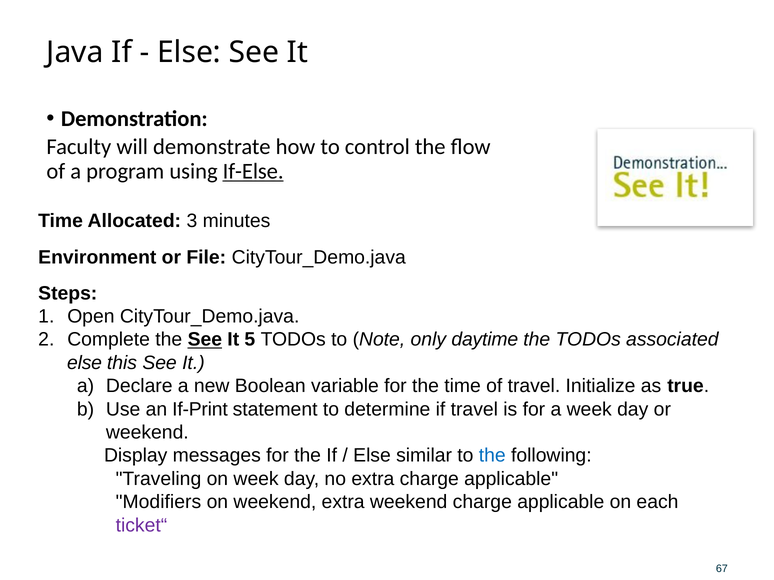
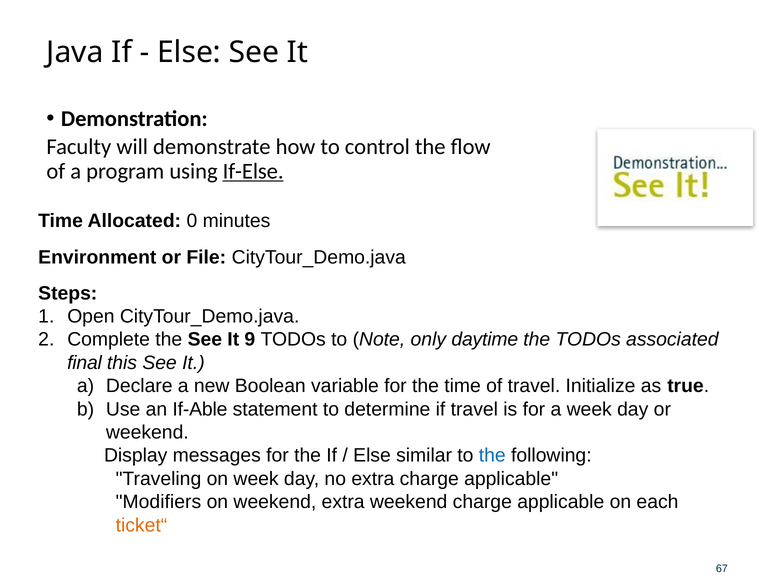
3: 3 -> 0
See at (205, 340) underline: present -> none
5: 5 -> 9
else at (85, 363): else -> final
If-Print: If-Print -> If-Able
ticket“ colour: purple -> orange
